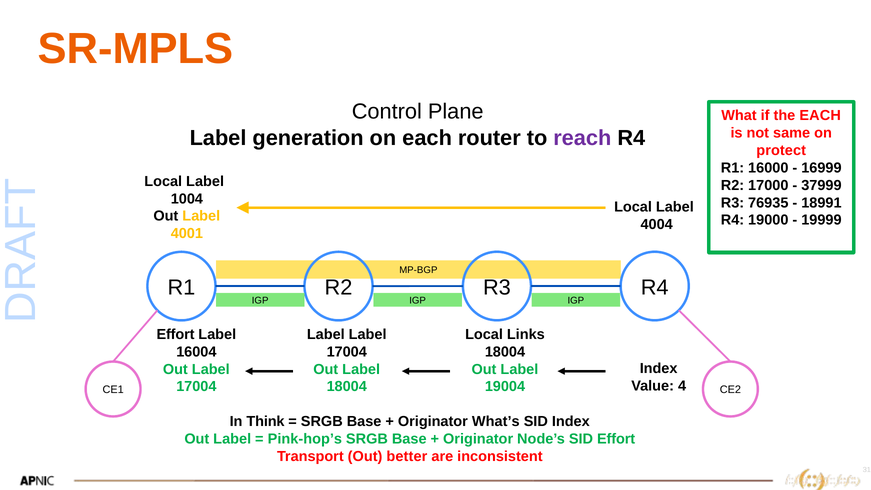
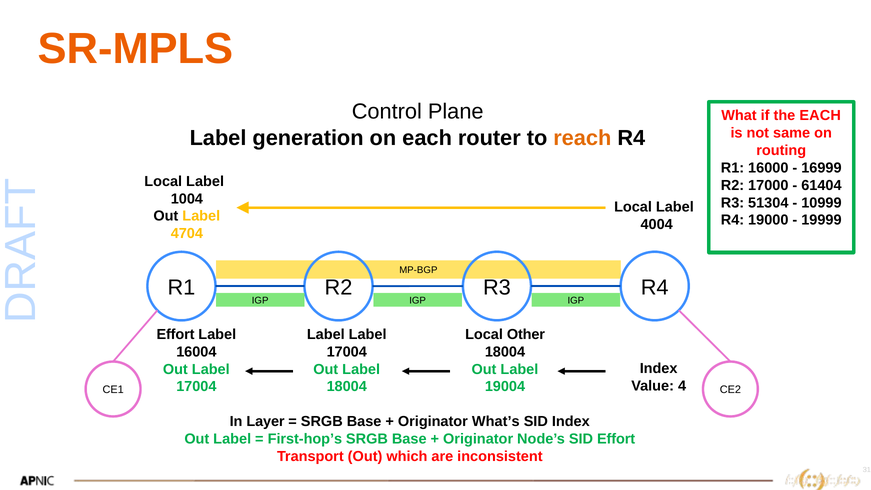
reach colour: purple -> orange
protect: protect -> routing
37999: 37999 -> 61404
76935: 76935 -> 51304
18991: 18991 -> 10999
4001: 4001 -> 4704
Links: Links -> Other
Think: Think -> Layer
Pink-hop’s: Pink-hop’s -> First-hop’s
better: better -> which
